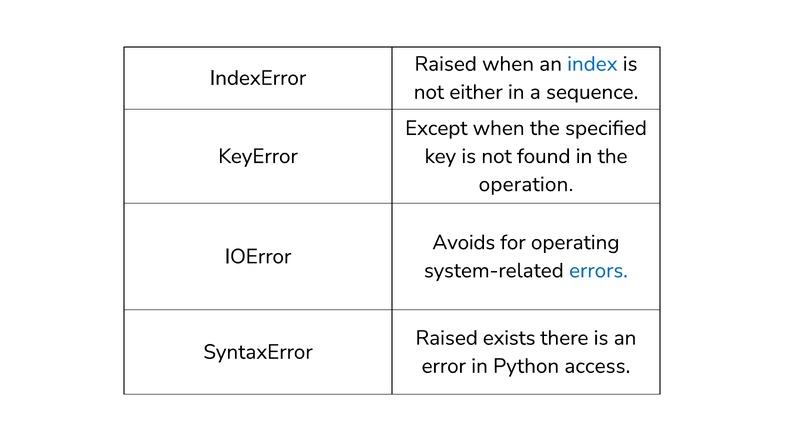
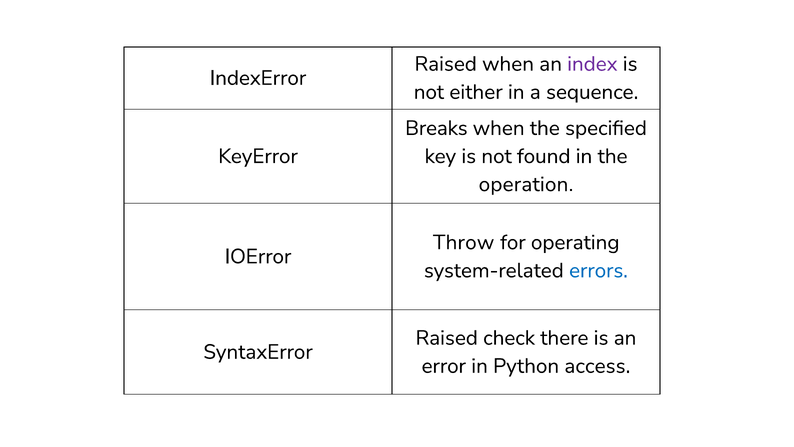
index colour: blue -> purple
Except: Except -> Breaks
Avoids: Avoids -> Throw
exists: exists -> check
